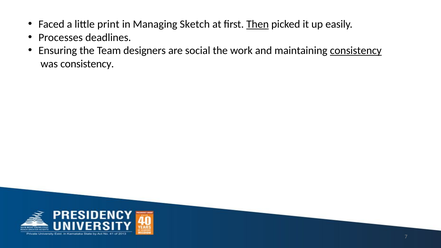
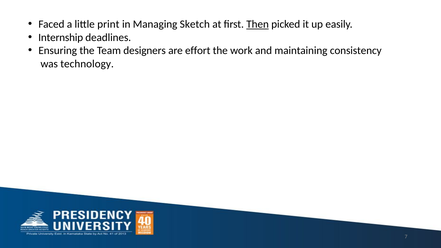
Processes: Processes -> Internship
social: social -> effort
consistency at (356, 51) underline: present -> none
was consistency: consistency -> technology
